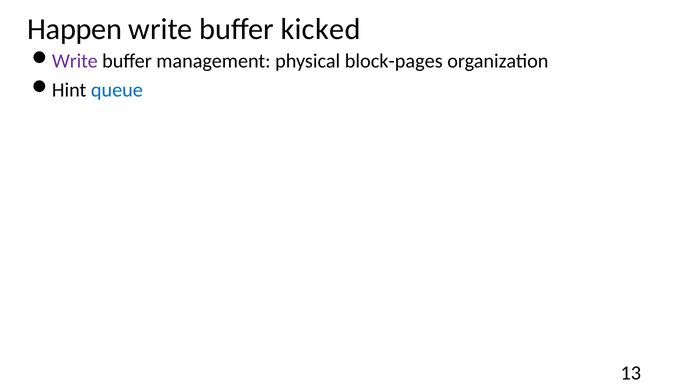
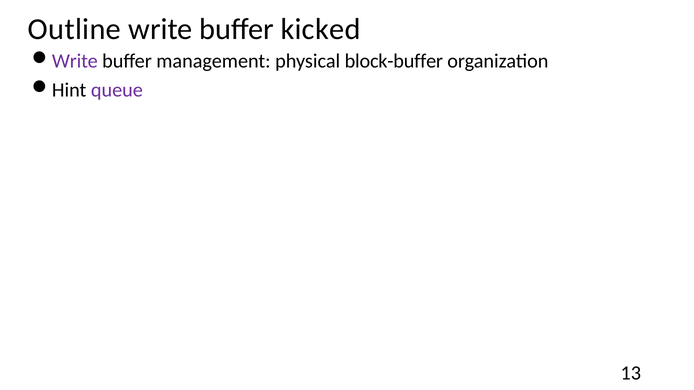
Happen: Happen -> Outline
block-pages: block-pages -> block-buffer
queue colour: blue -> purple
